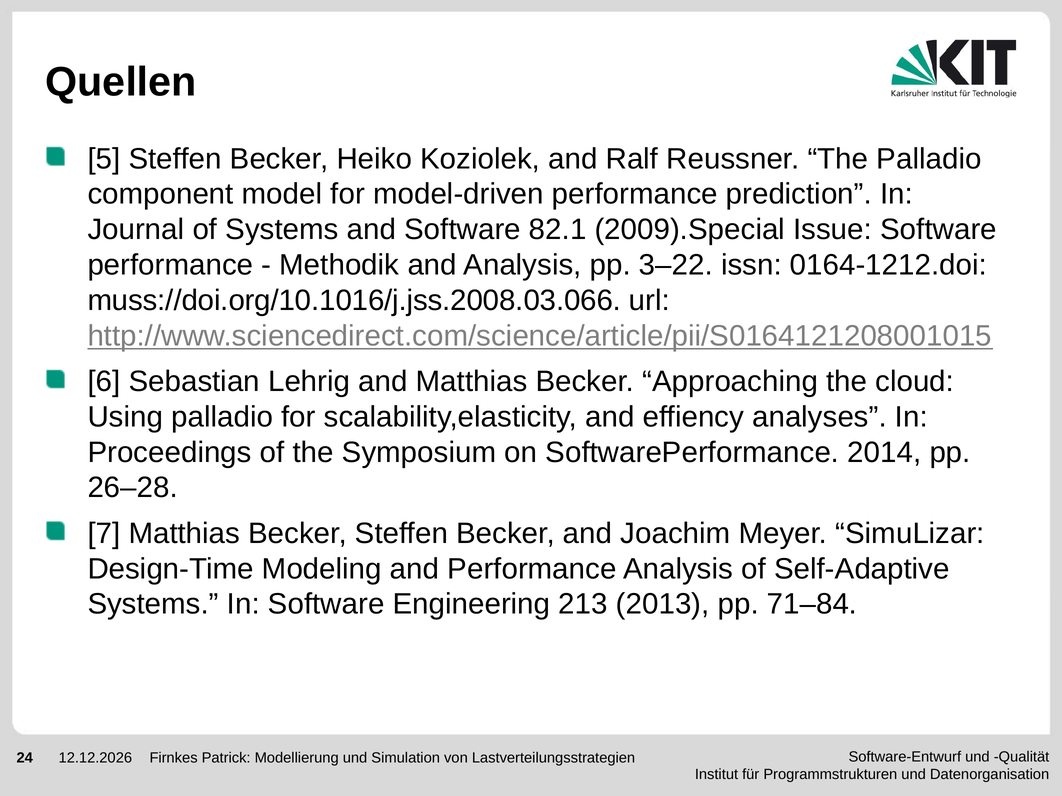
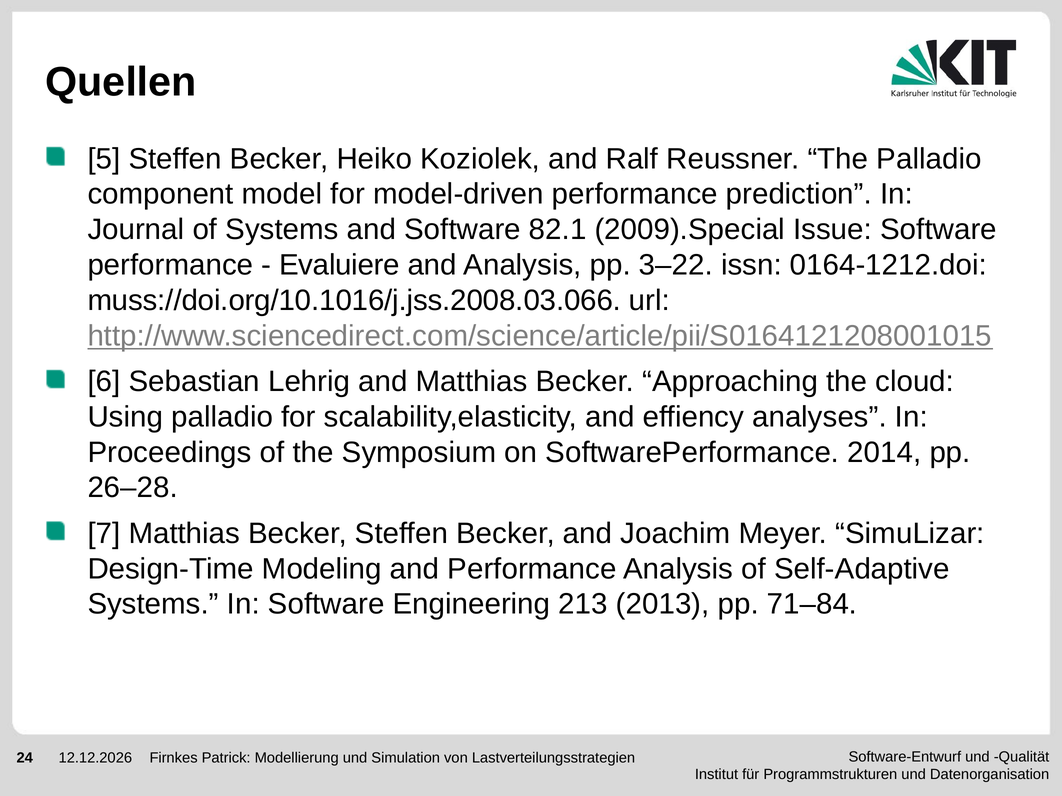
Methodik: Methodik -> Evaluiere
